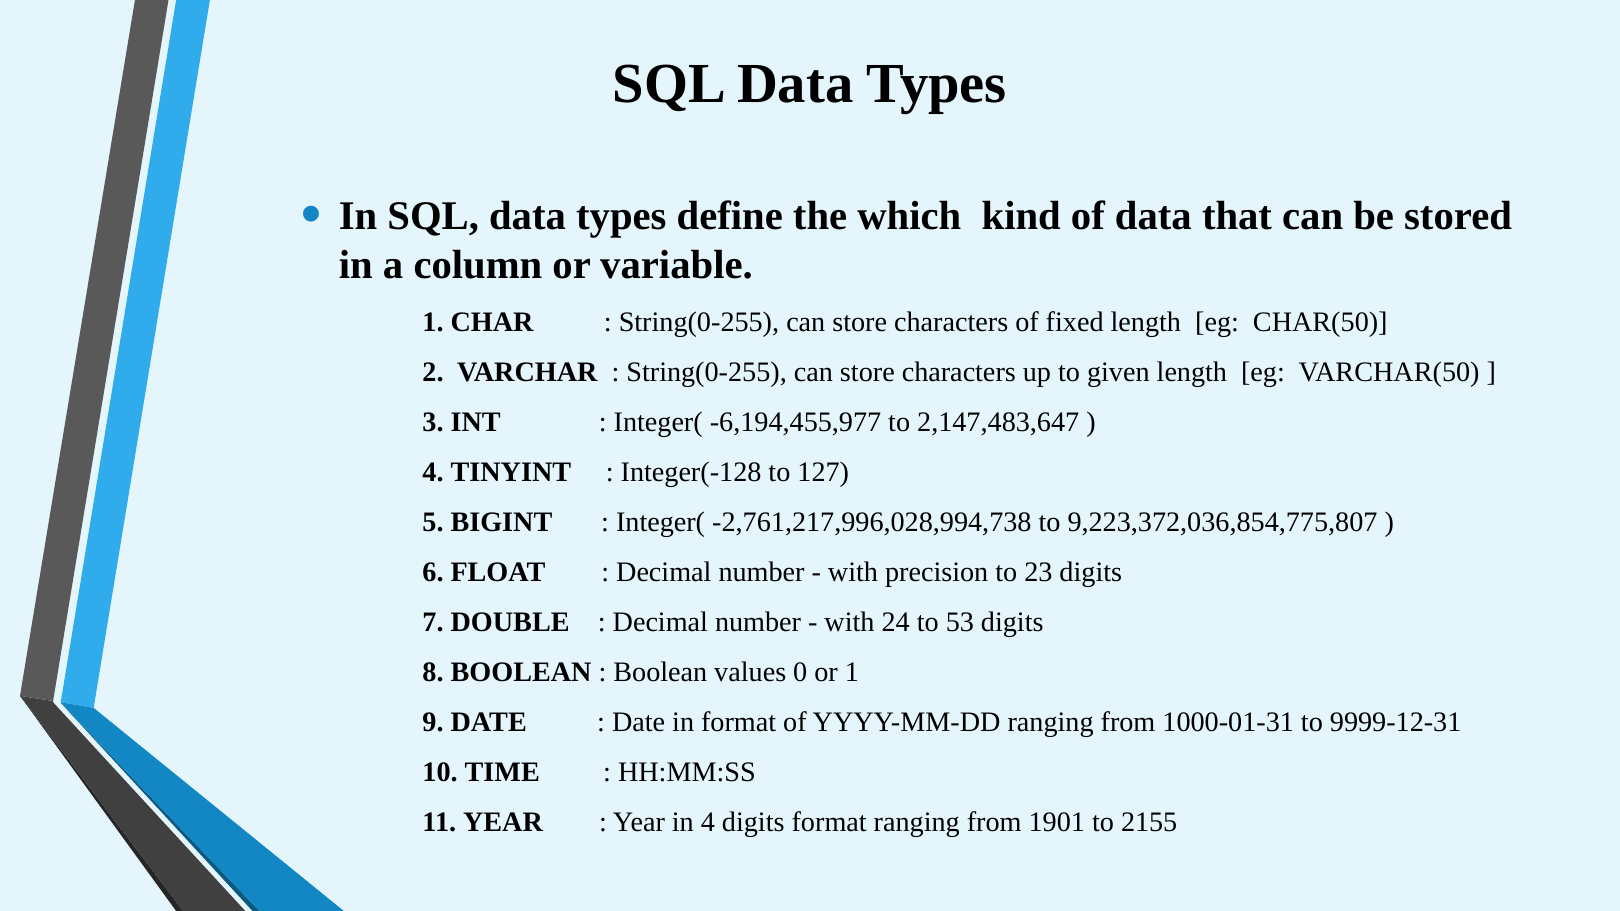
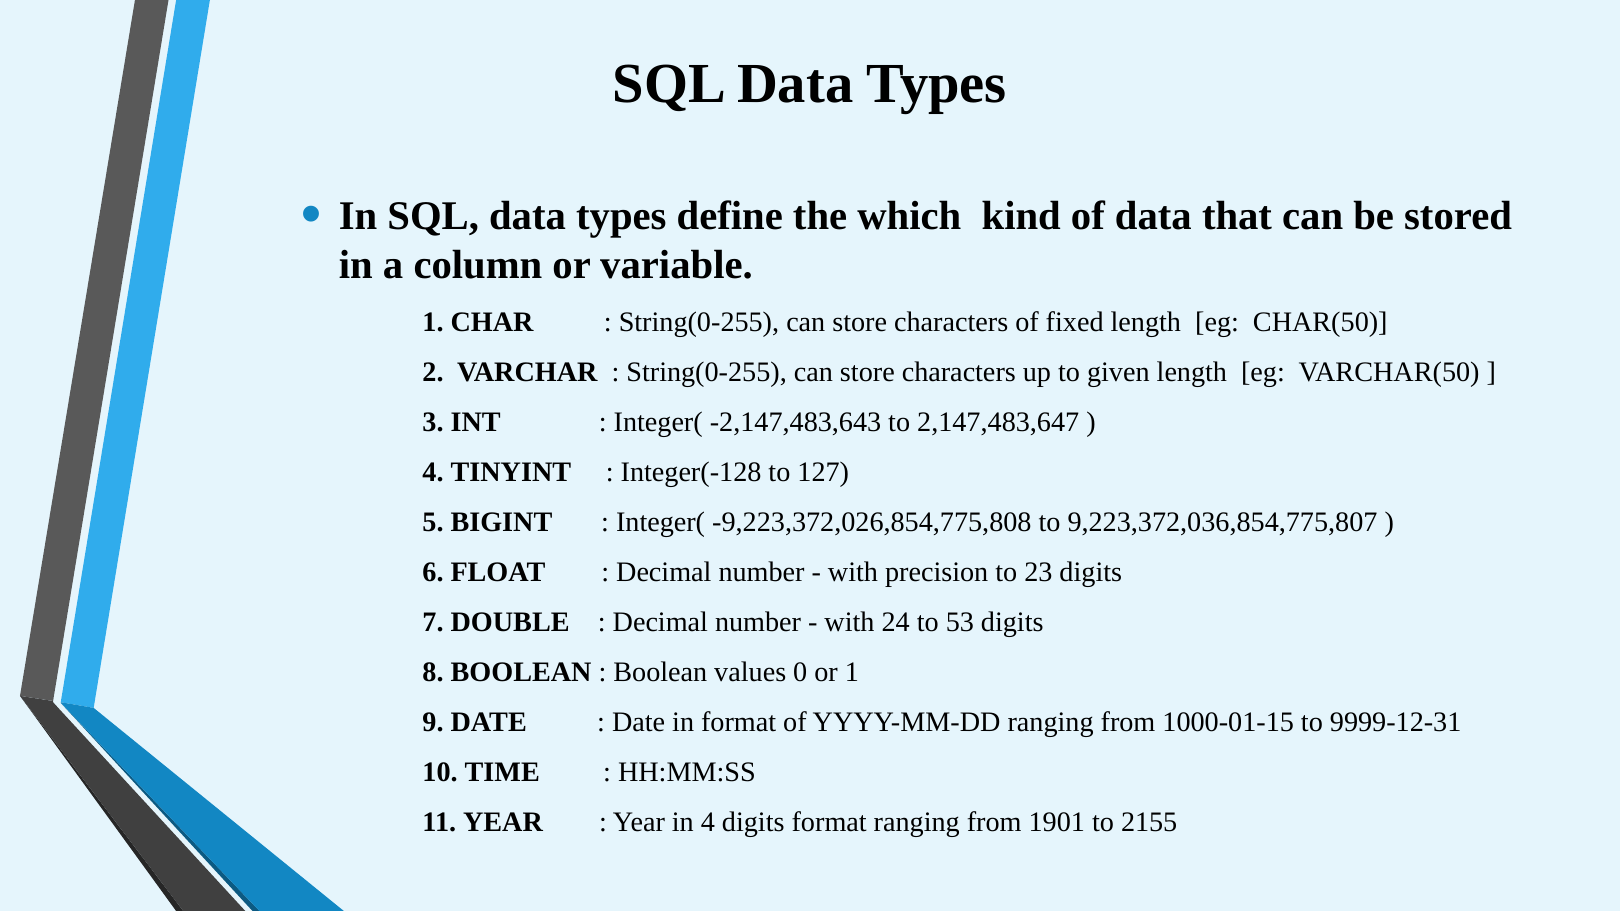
-6,194,455,977: -6,194,455,977 -> -2,147,483,643
-2,761,217,996,028,994,738: -2,761,217,996,028,994,738 -> -9,223,372,026,854,775,808
1000-01-31: 1000-01-31 -> 1000-01-15
